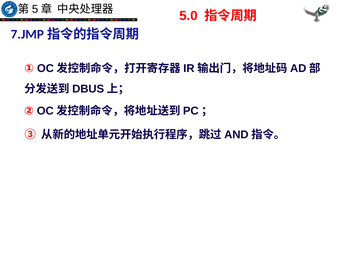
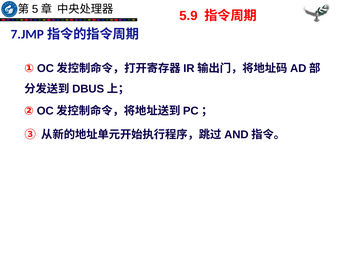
5.0: 5.0 -> 5.9
